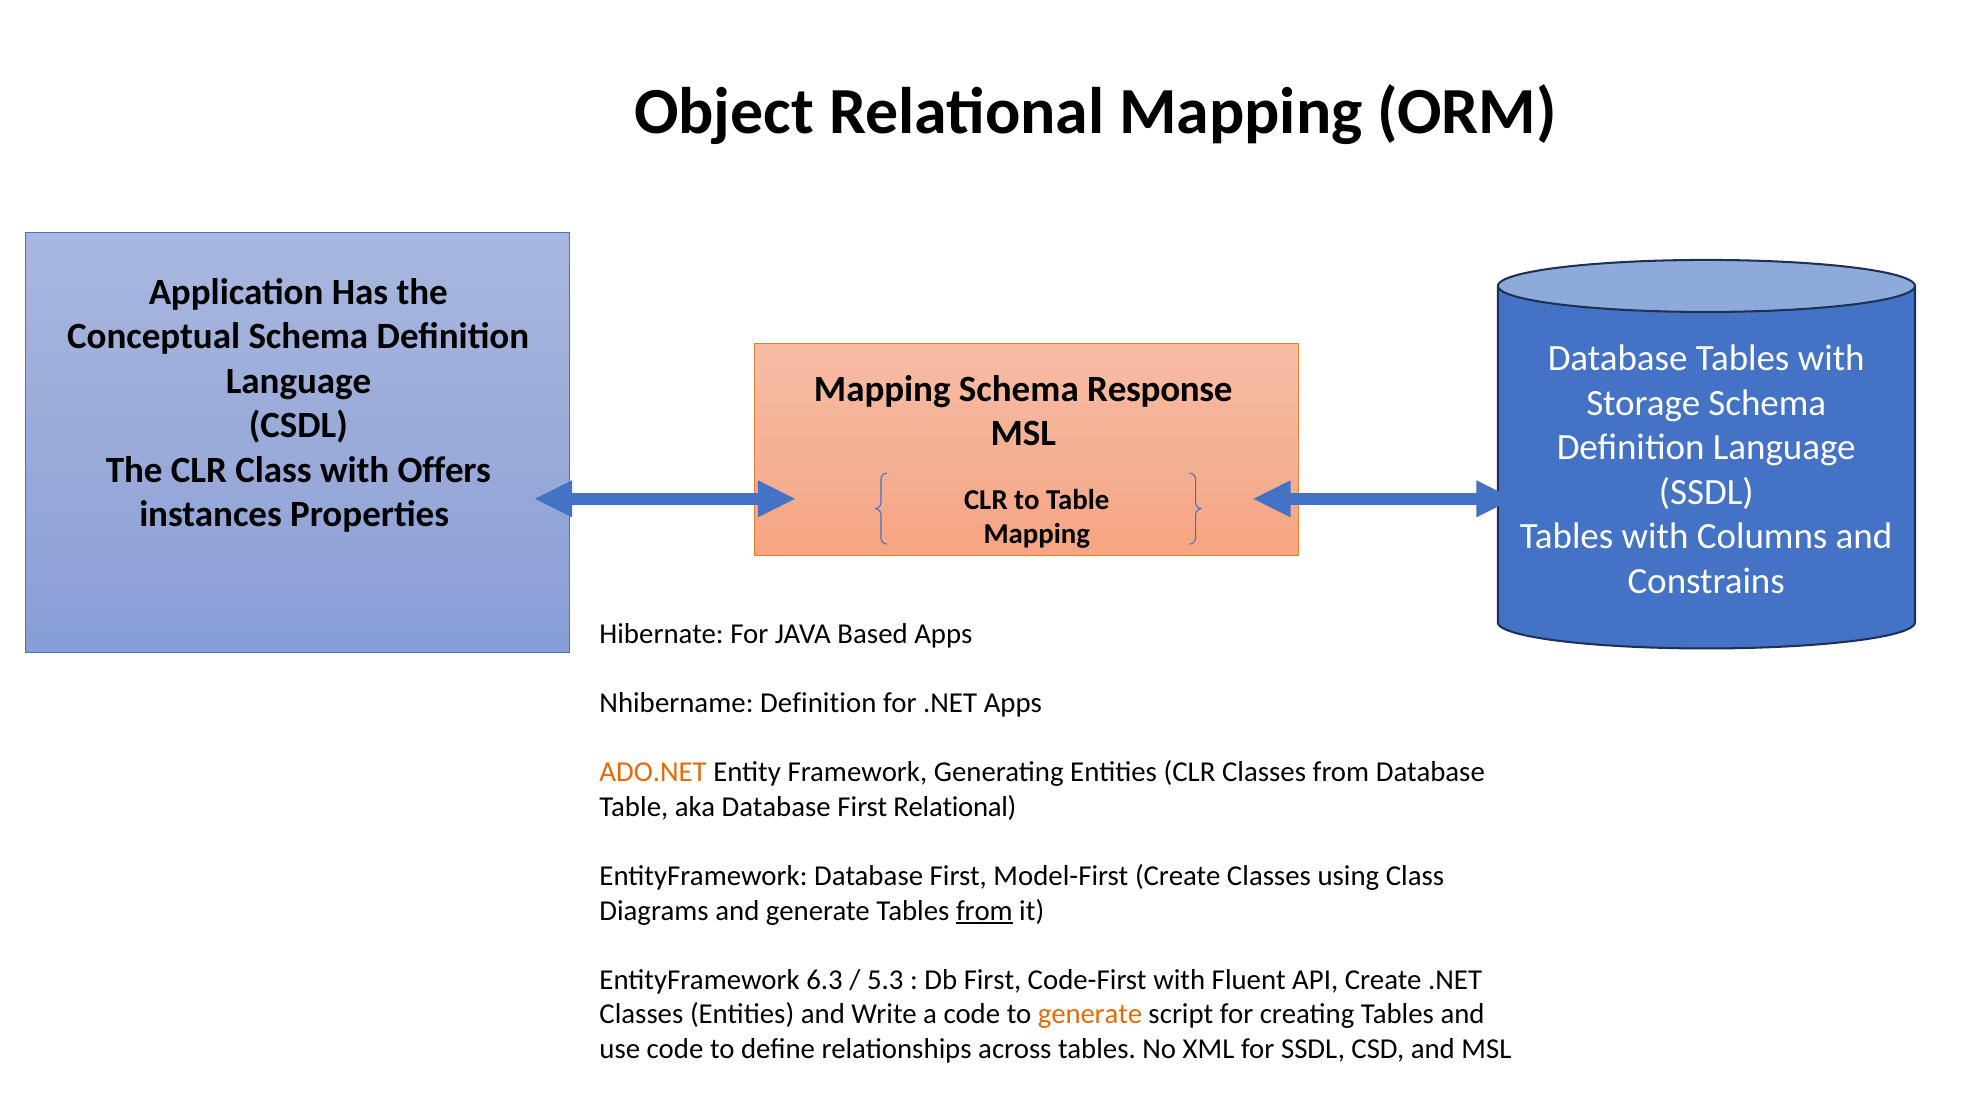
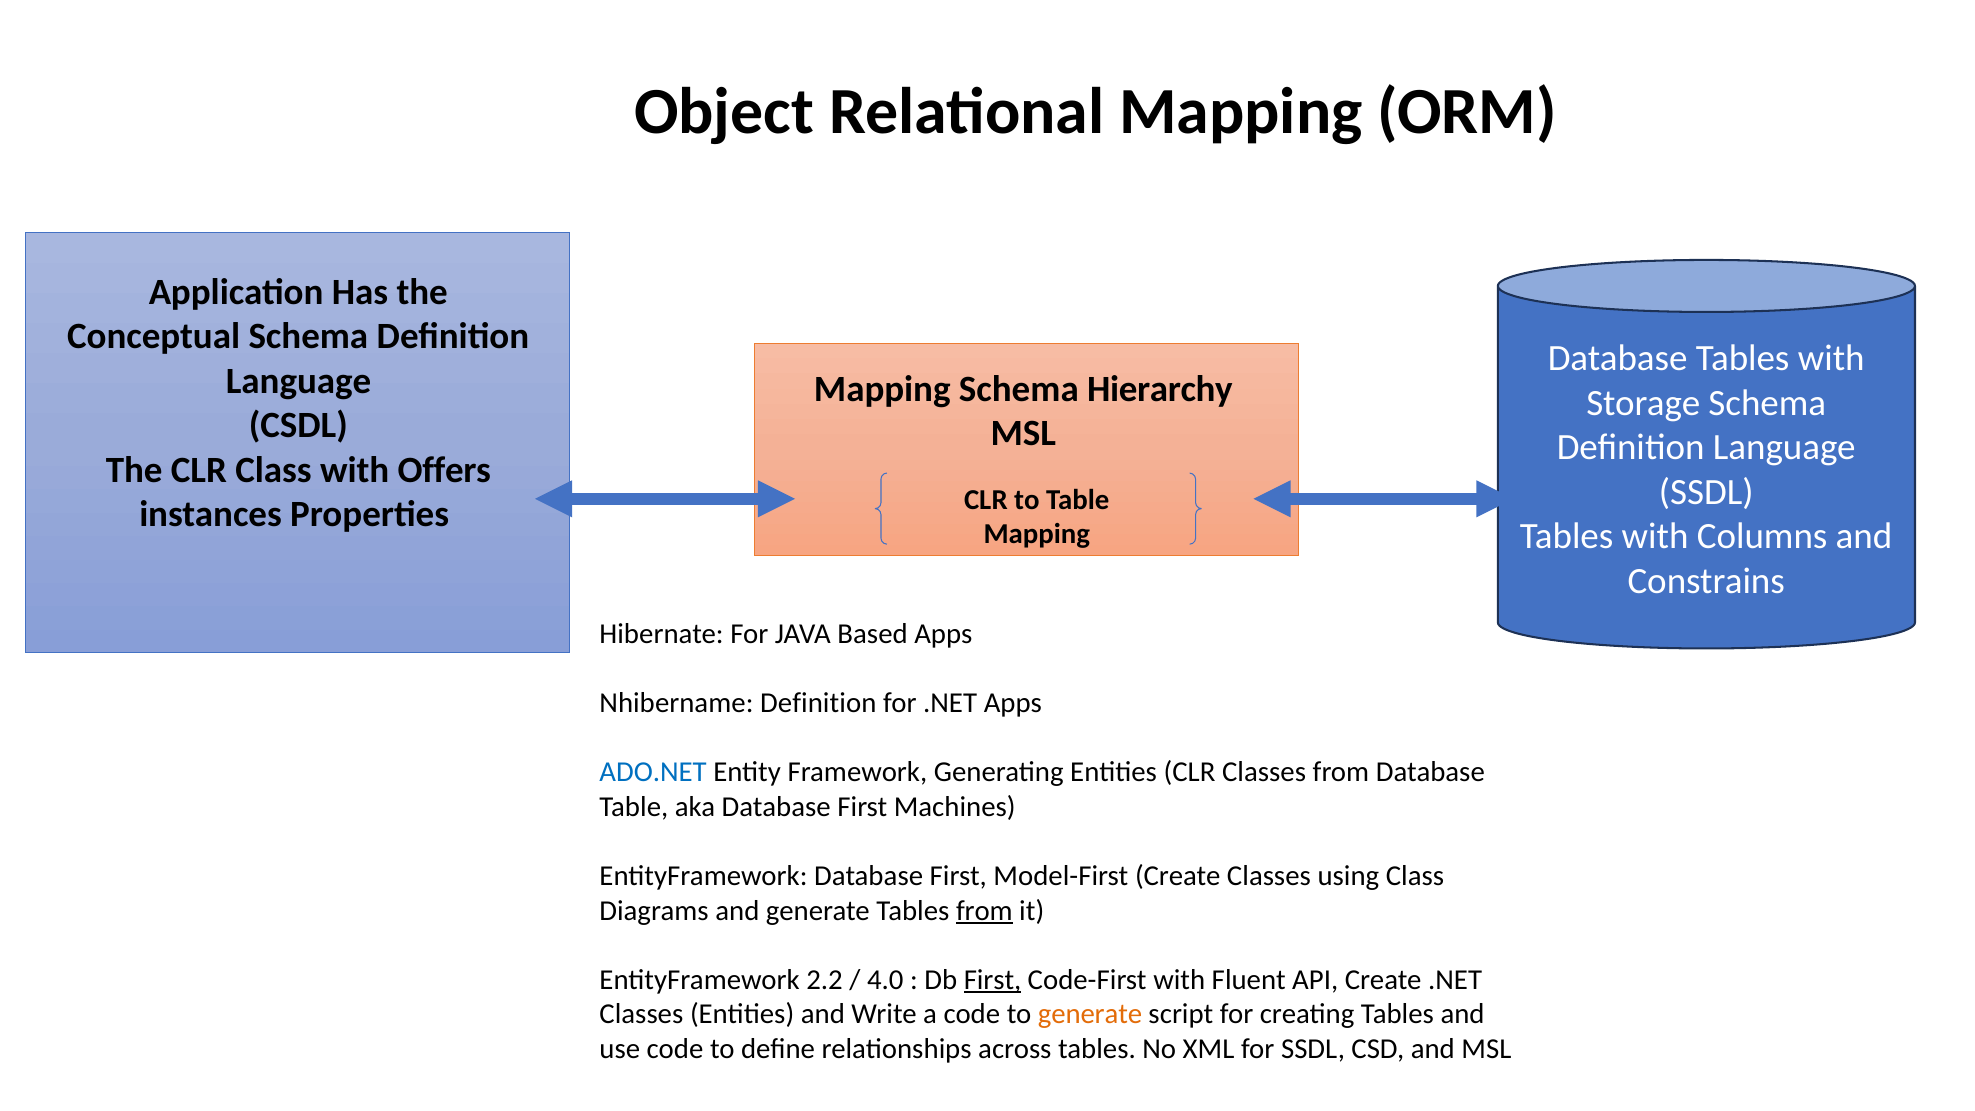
Response: Response -> Hierarchy
ADO.NET colour: orange -> blue
First Relational: Relational -> Machines
6.3: 6.3 -> 2.2
5.3: 5.3 -> 4.0
First at (993, 980) underline: none -> present
